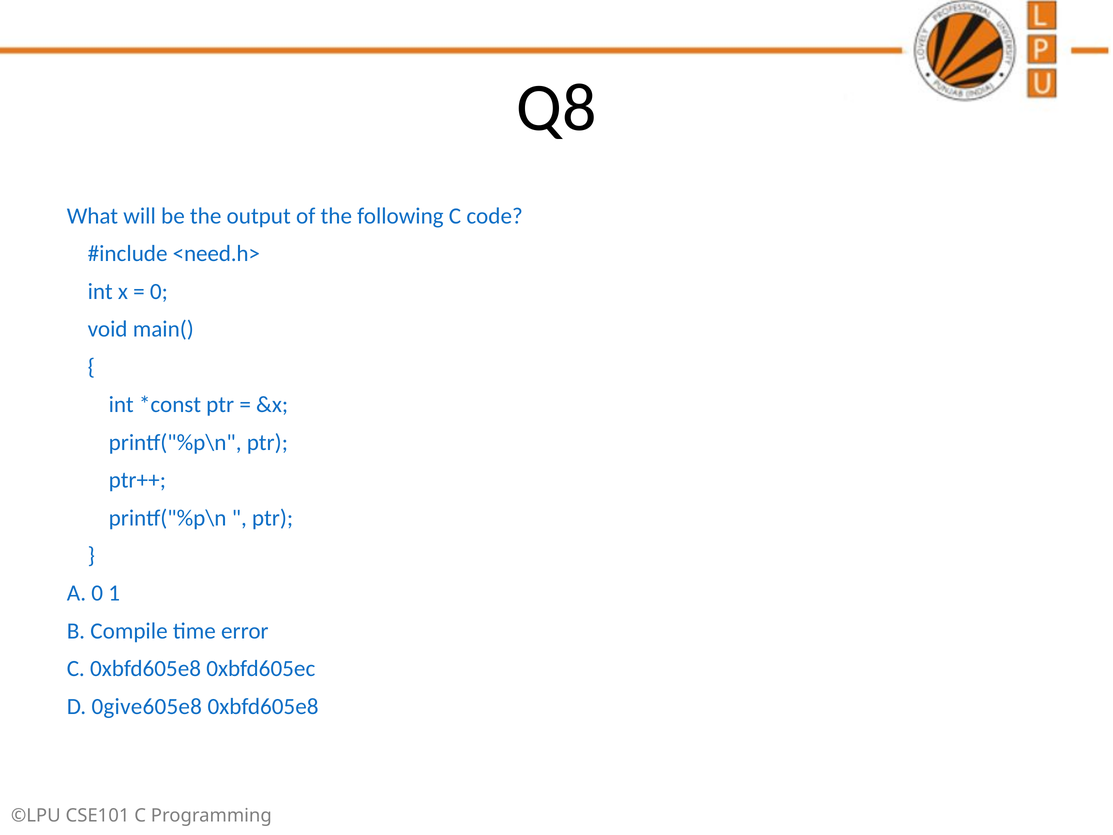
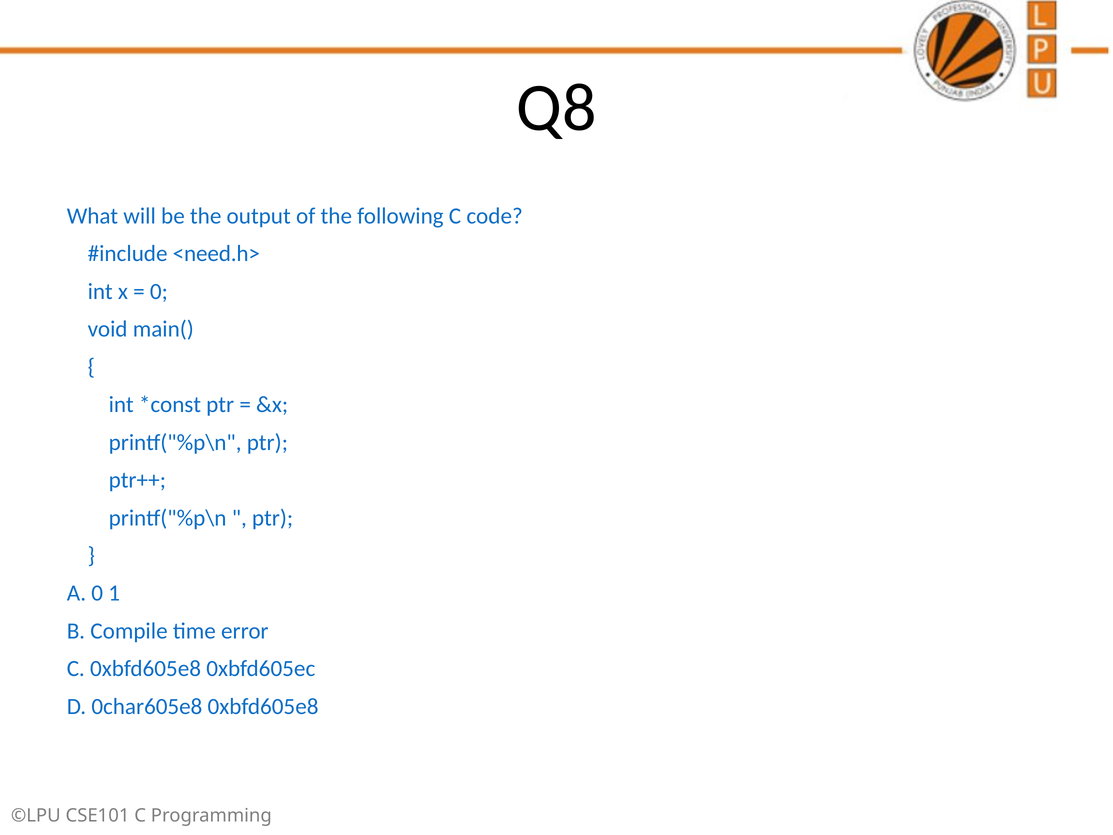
0give605e8: 0give605e8 -> 0char605e8
